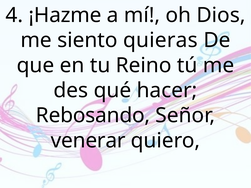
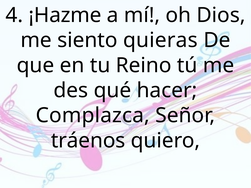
Rebosando: Rebosando -> Complazca
venerar: venerar -> tráenos
